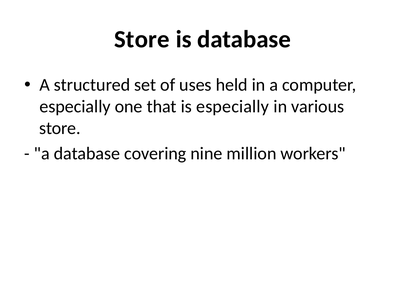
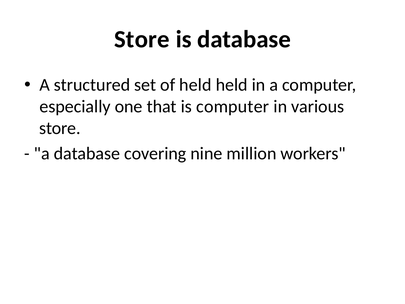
of uses: uses -> held
is especially: especially -> computer
